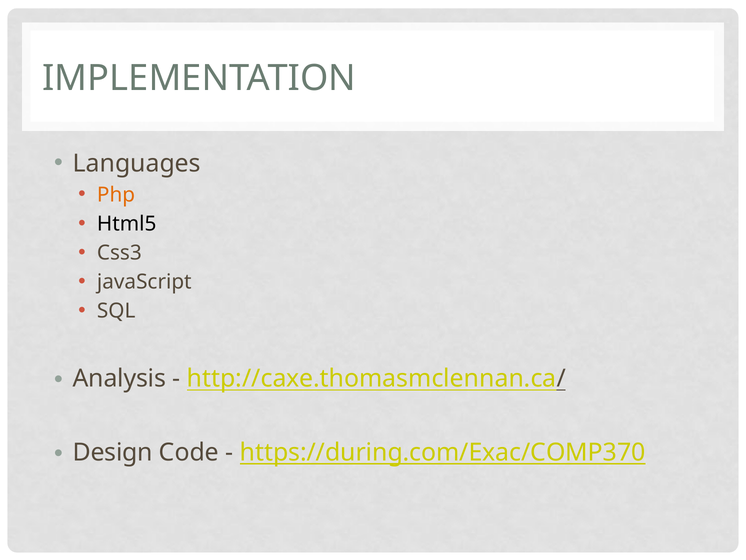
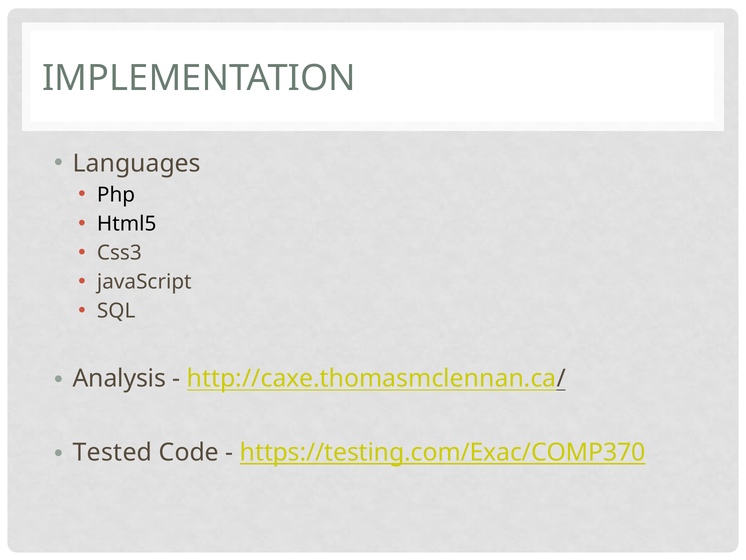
Php colour: orange -> black
Design: Design -> Tested
https://during.com/Exac/COMP370: https://during.com/Exac/COMP370 -> https://testing.com/Exac/COMP370
